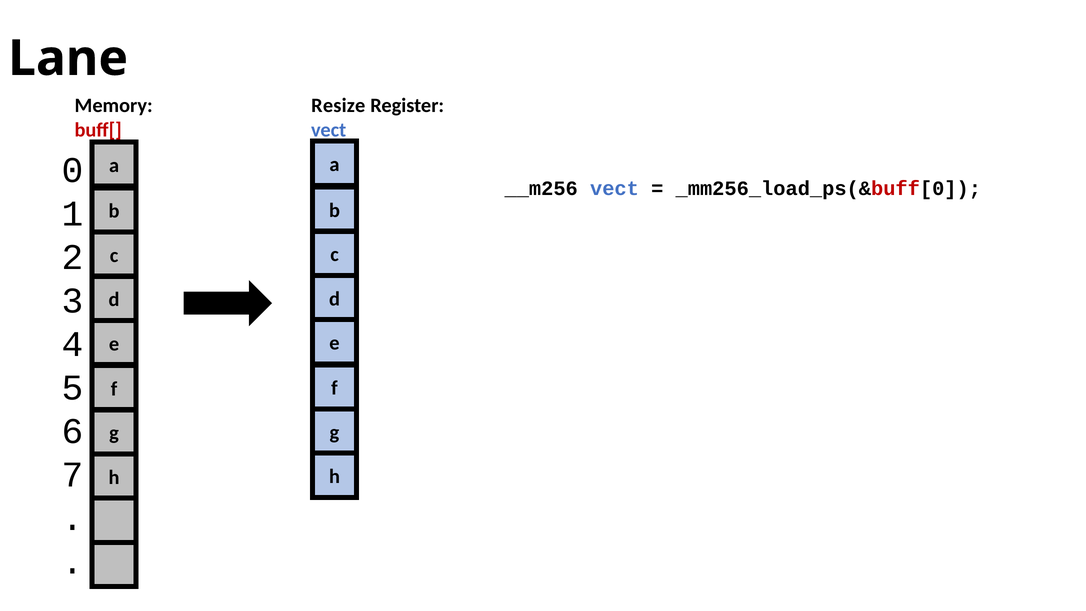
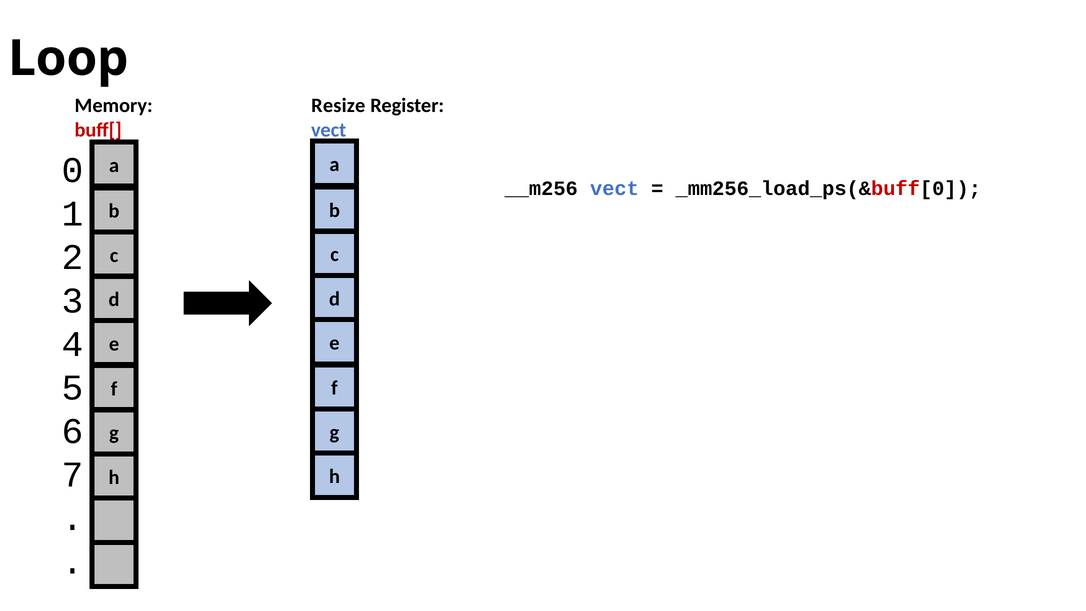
Lane: Lane -> Loop
